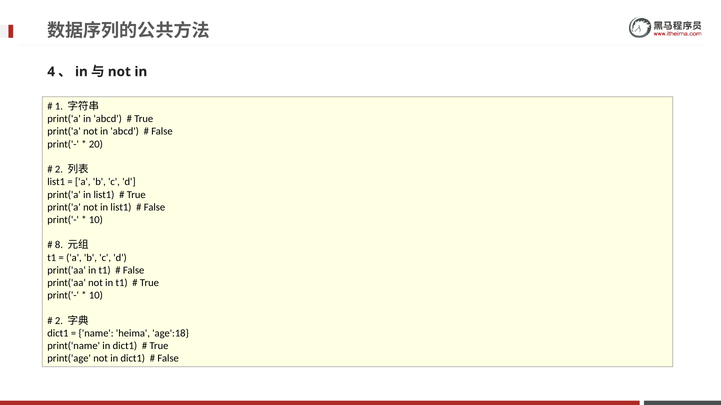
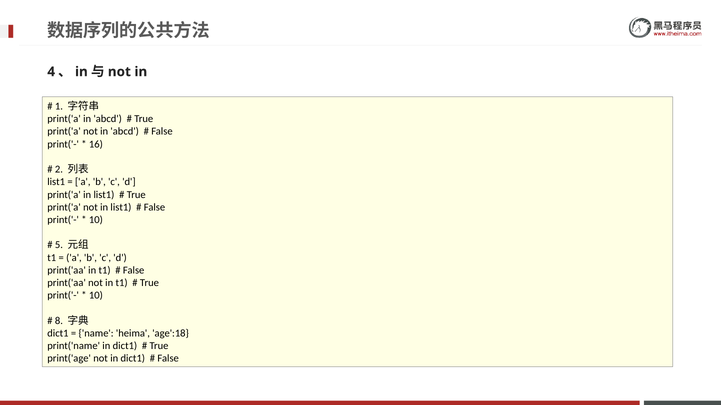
20: 20 -> 16
8: 8 -> 5
2 at (59, 321): 2 -> 8
